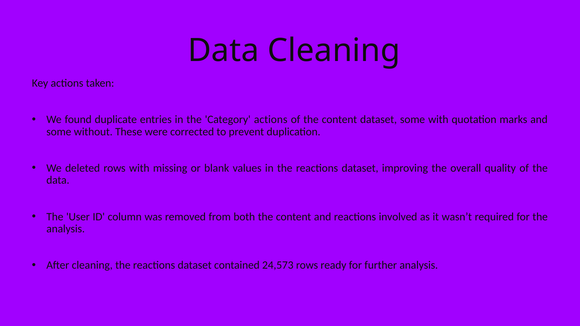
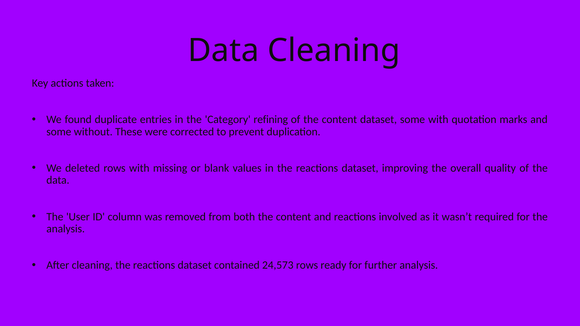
Category actions: actions -> refining
